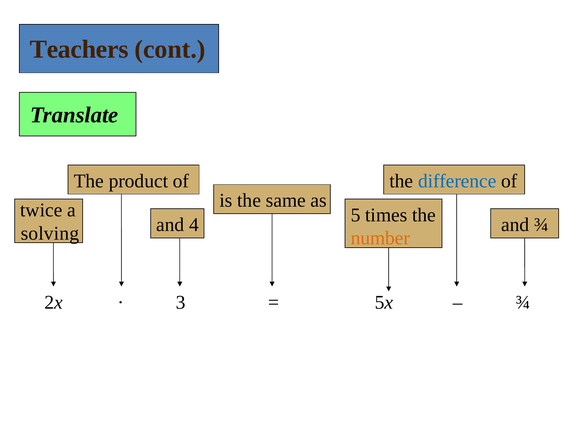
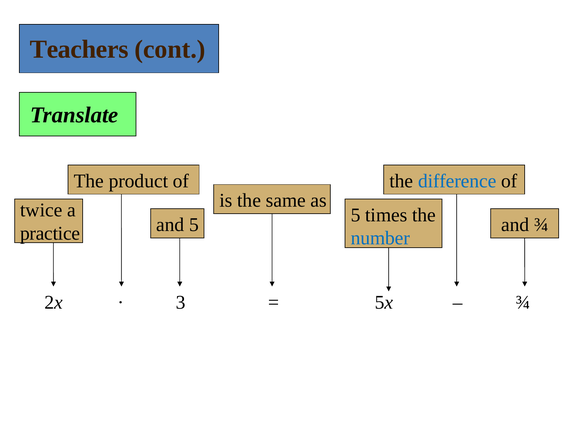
and 4: 4 -> 5
solving: solving -> practice
number colour: orange -> blue
